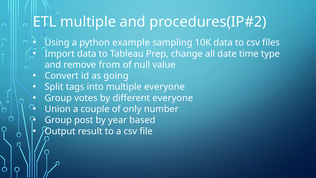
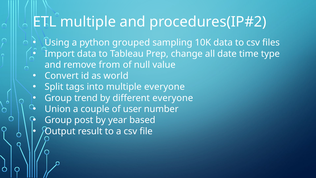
example: example -> grouped
going: going -> world
votes: votes -> trend
only: only -> user
